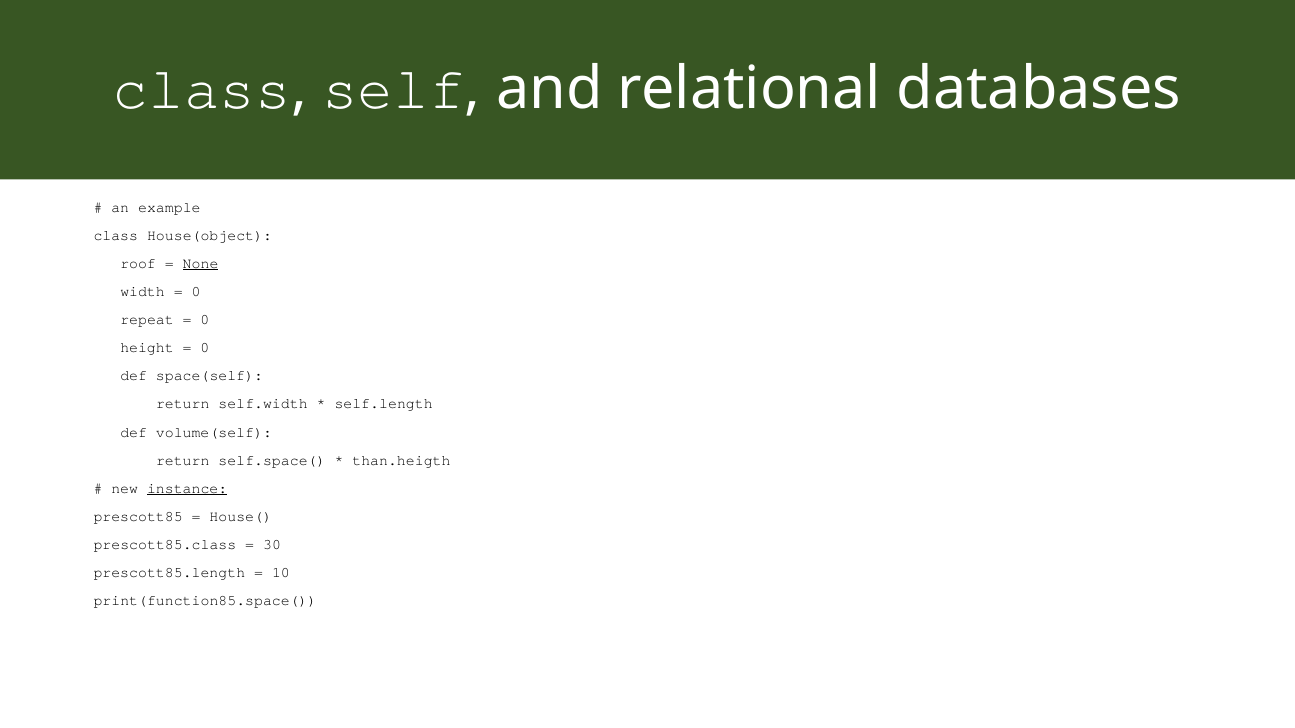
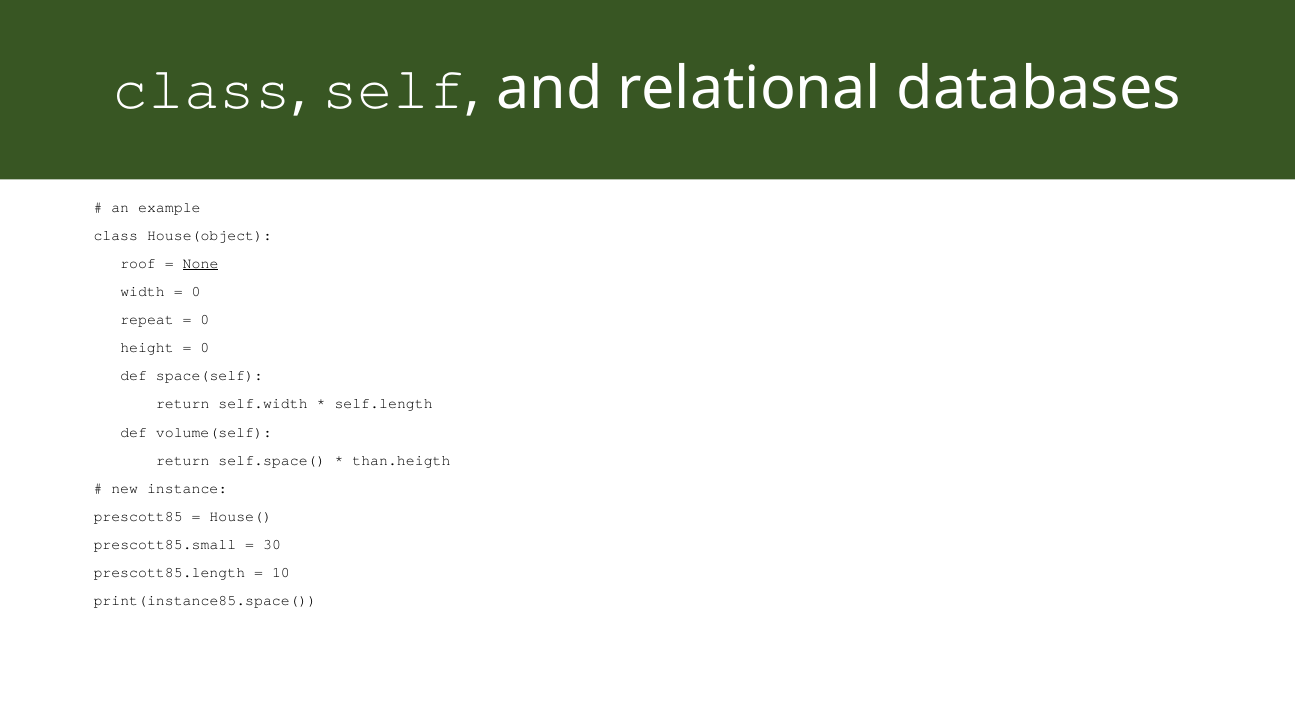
instance underline: present -> none
prescott85.class: prescott85.class -> prescott85.small
print(function85.space(: print(function85.space( -> print(instance85.space(
